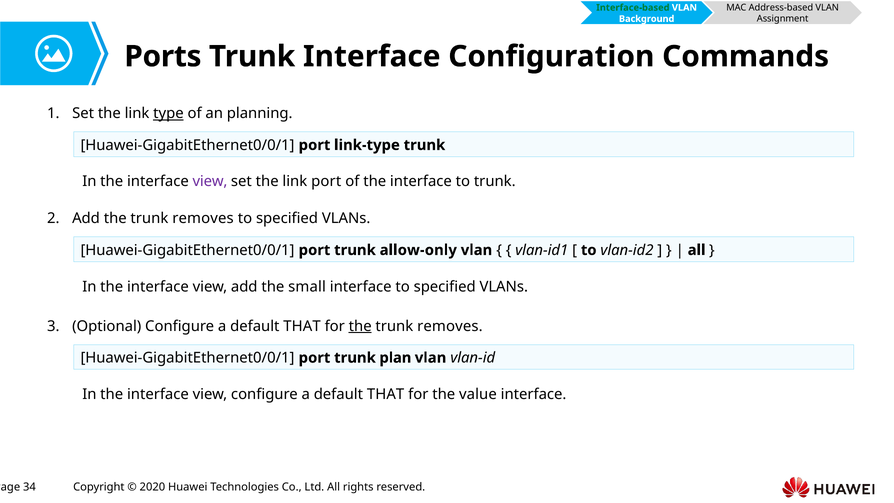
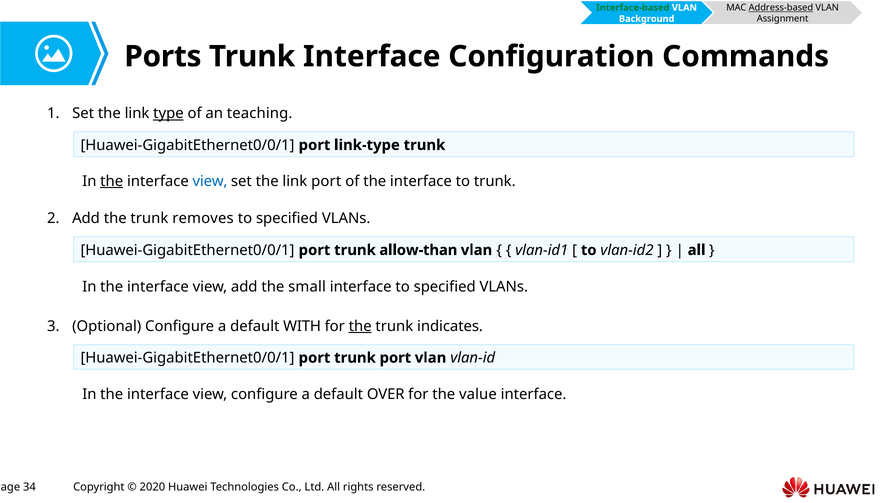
Address-based underline: none -> present
planning: planning -> teaching
the at (112, 181) underline: none -> present
view at (210, 181) colour: purple -> blue
allow-only: allow-only -> allow-than
THAT at (302, 326): THAT -> WITH
removes at (450, 326): removes -> indicates
trunk plan: plan -> port
THAT at (386, 394): THAT -> OVER
